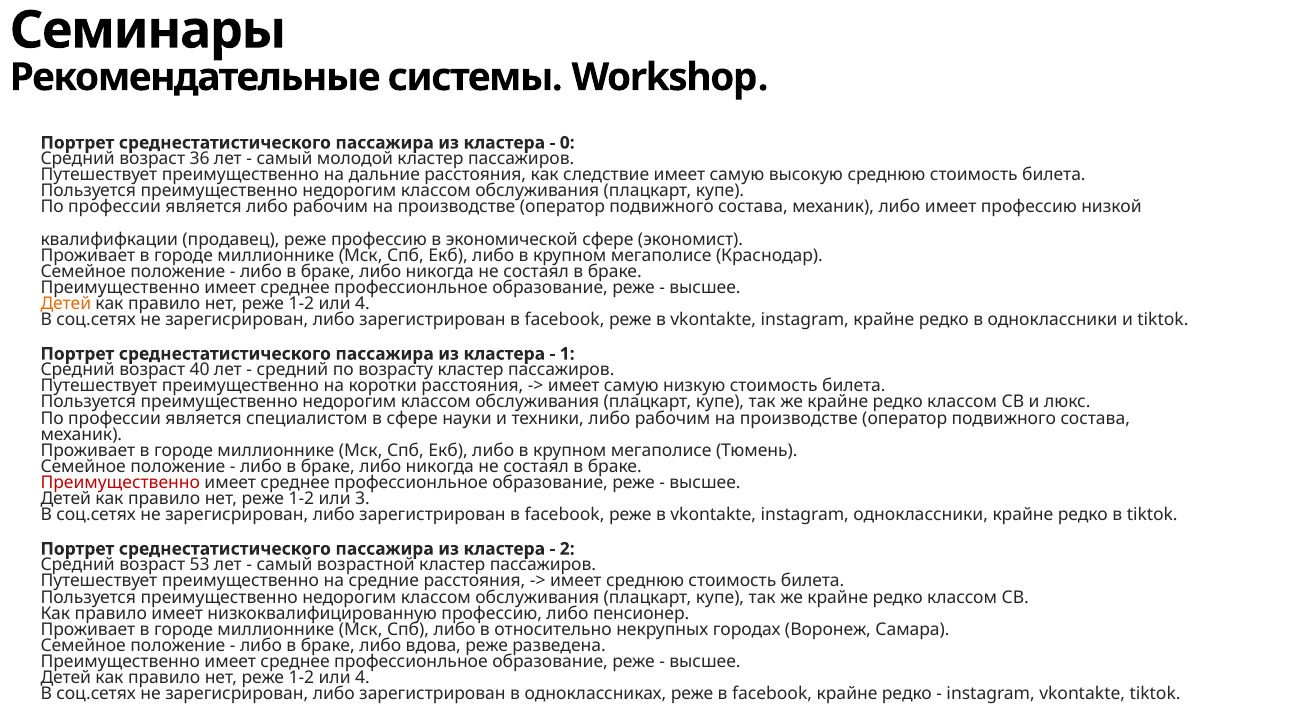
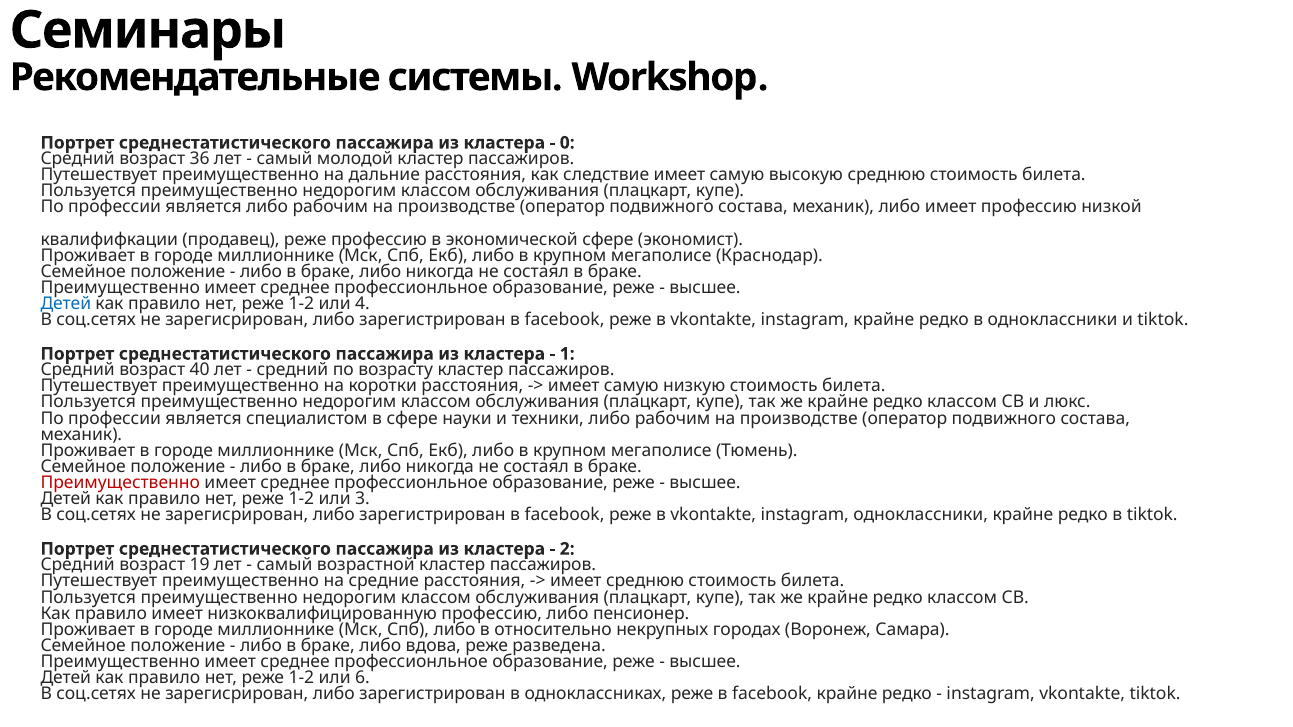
Детей at (66, 304) colour: orange -> blue
53: 53 -> 19
4 at (363, 678): 4 -> 6
